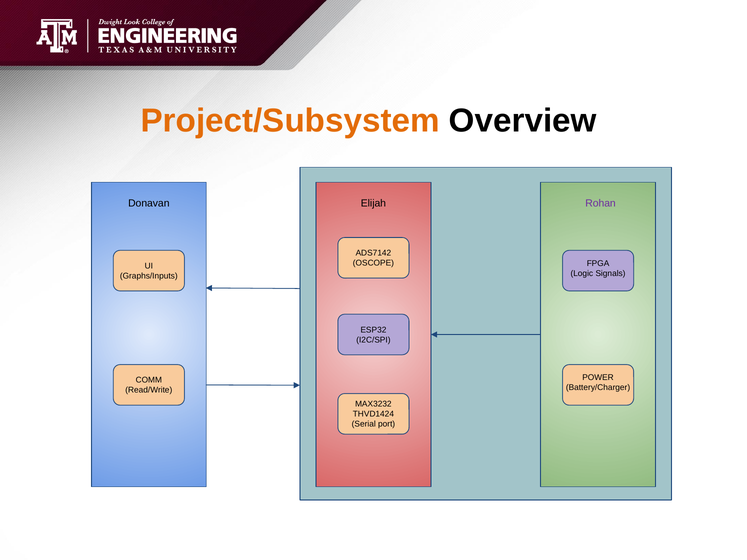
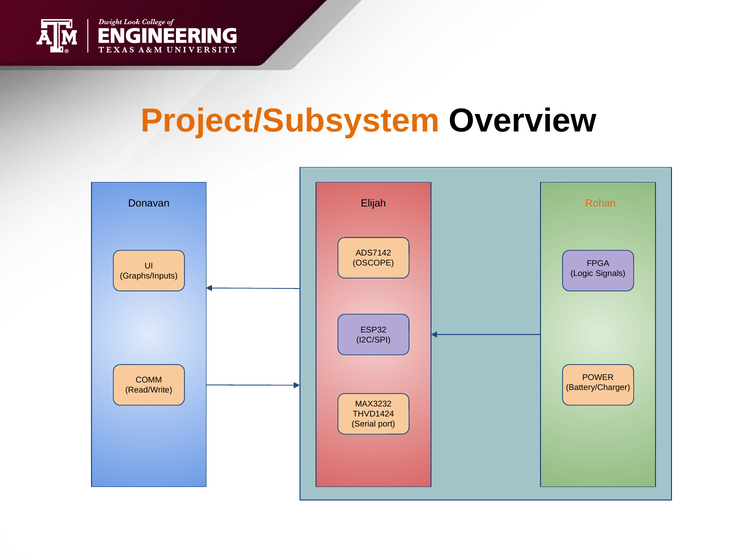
Rohan colour: purple -> orange
